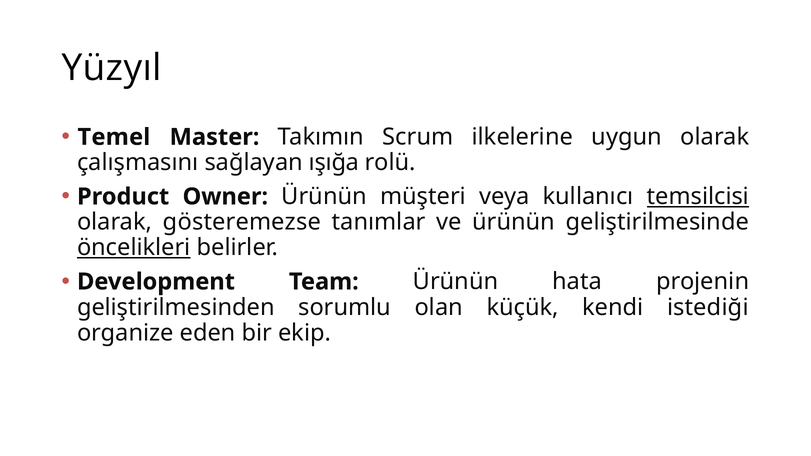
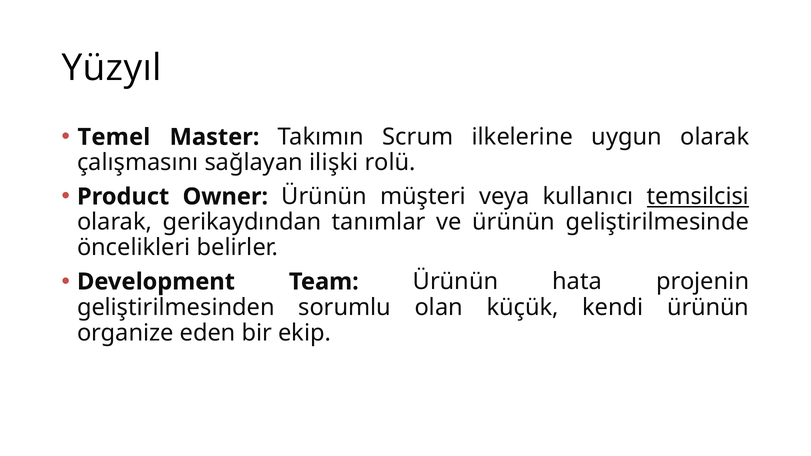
ışığa: ışığa -> ilişki
gösteremezse: gösteremezse -> gerikaydından
öncelikleri underline: present -> none
kendi istediği: istediği -> ürünün
